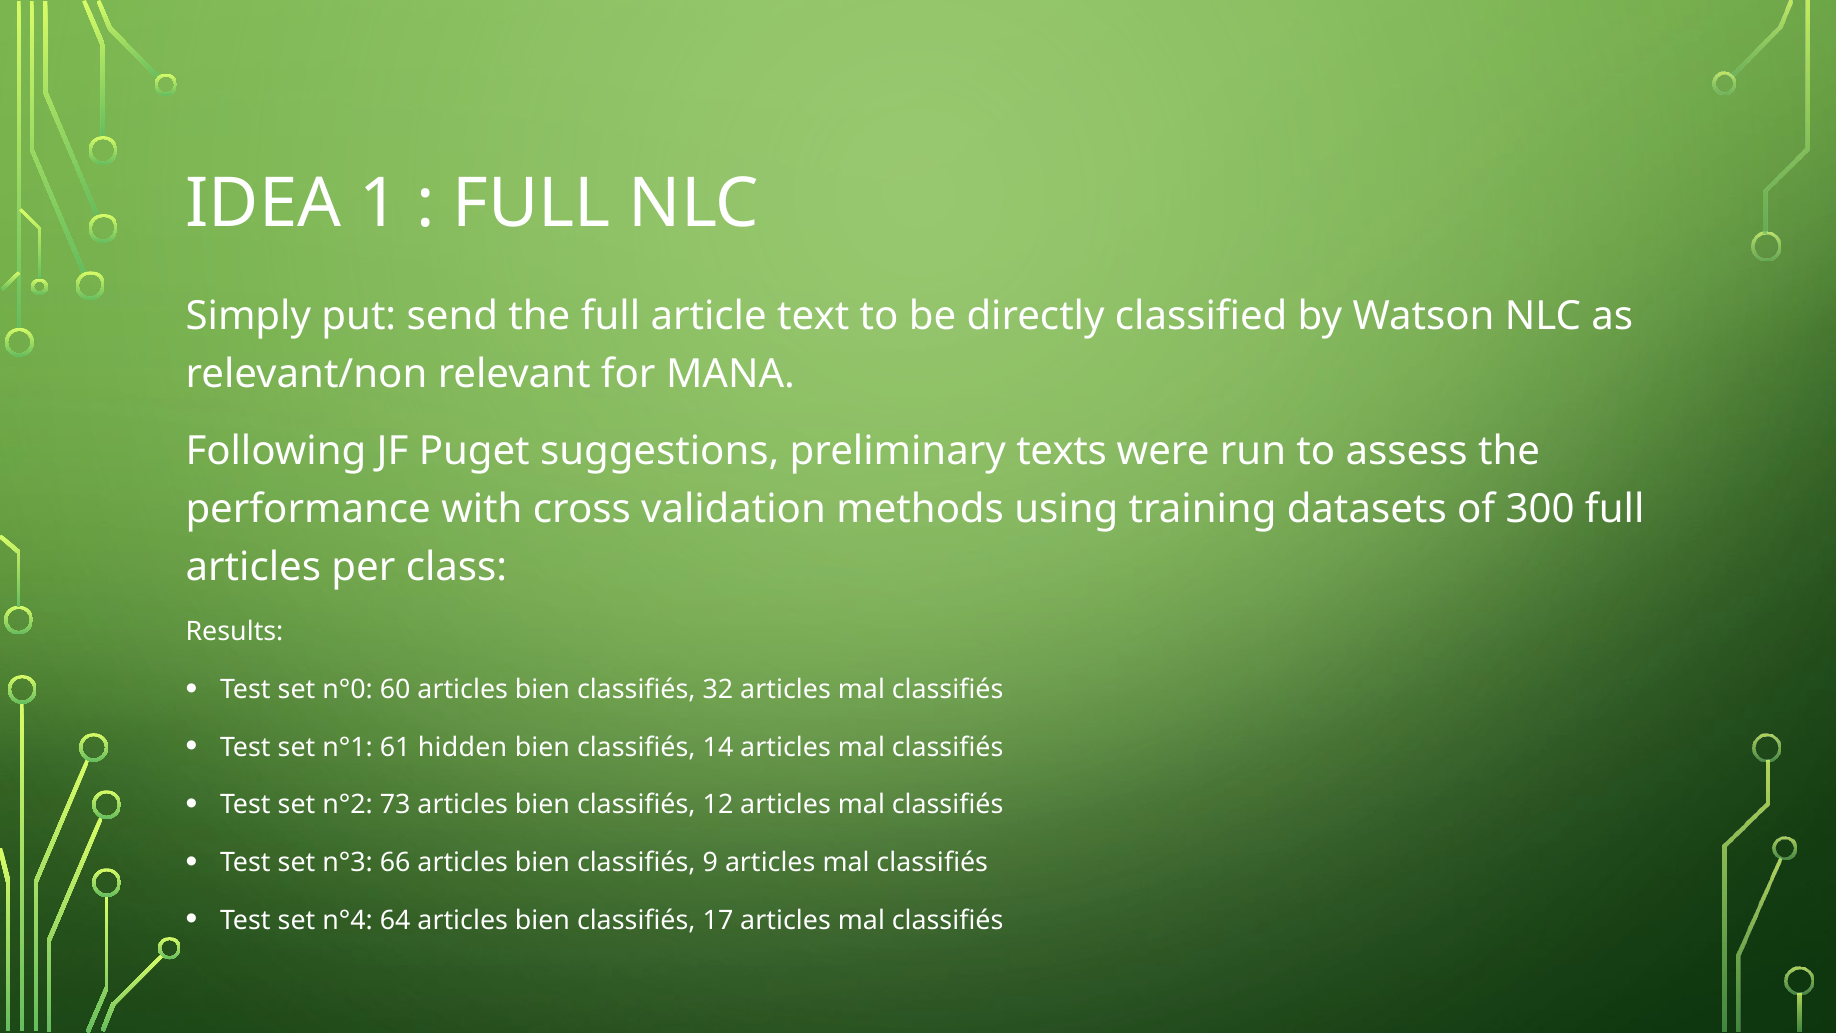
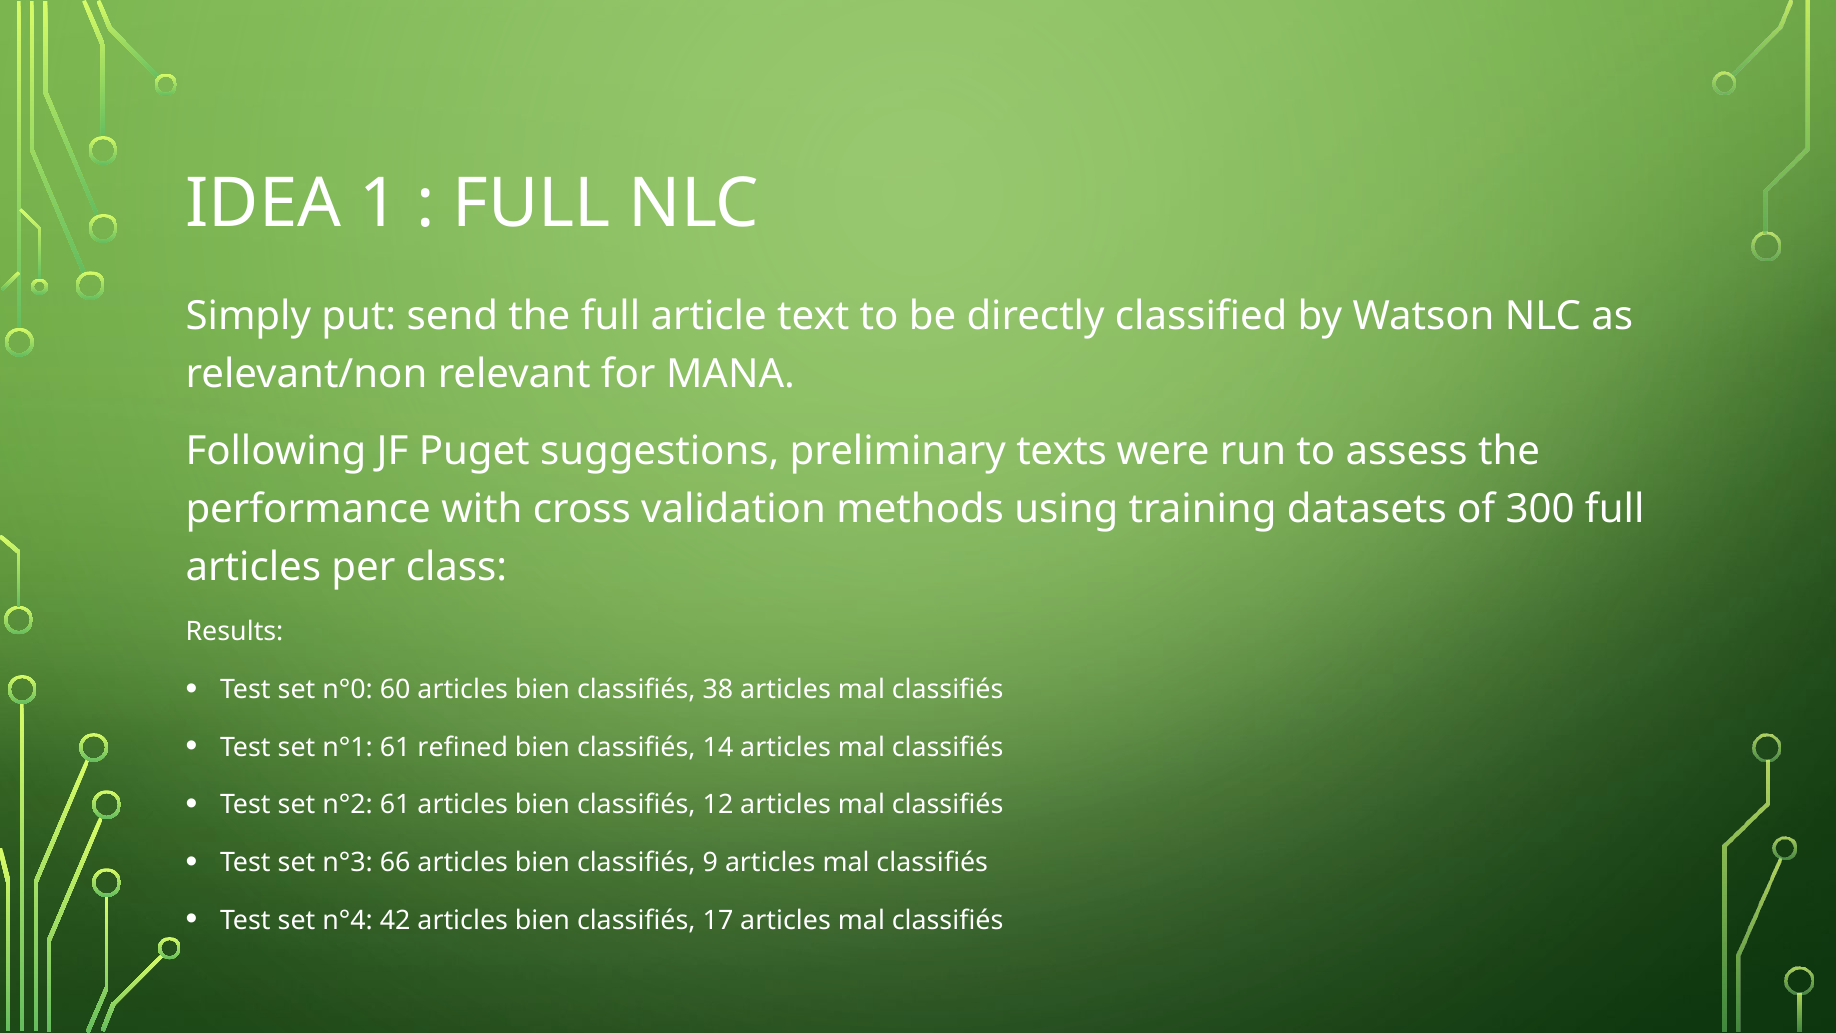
32: 32 -> 38
hidden: hidden -> refined
n°2 73: 73 -> 61
64: 64 -> 42
